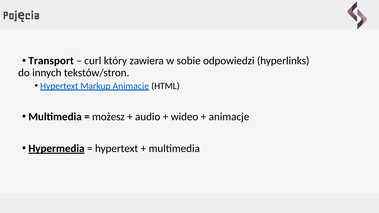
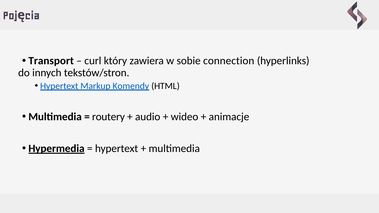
odpowiedzi: odpowiedzi -> connection
Markup Animacje: Animacje -> Komendy
możesz: możesz -> routery
